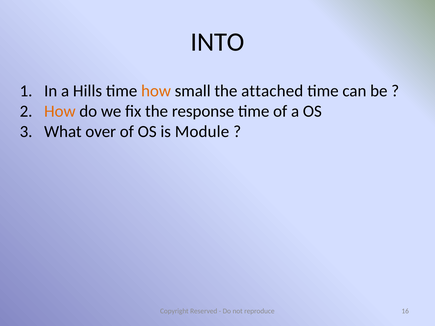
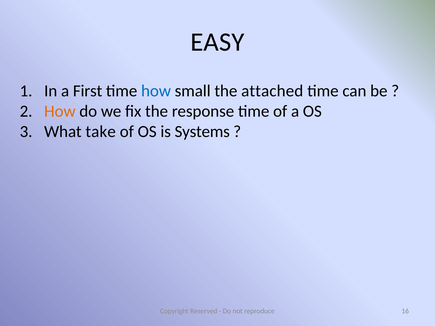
INTO: INTO -> EASY
Hills: Hills -> First
how at (156, 91) colour: orange -> blue
over: over -> take
Module: Module -> Systems
